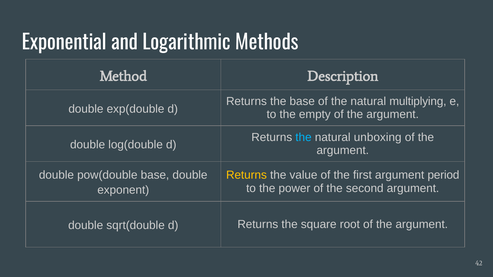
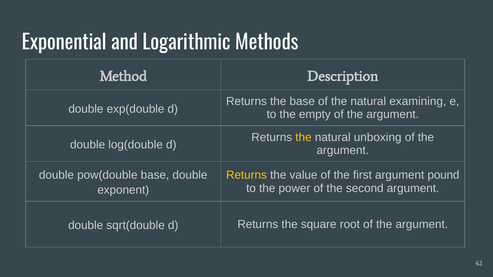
multiplying: multiplying -> examining
the at (304, 137) colour: light blue -> yellow
period: period -> pound
